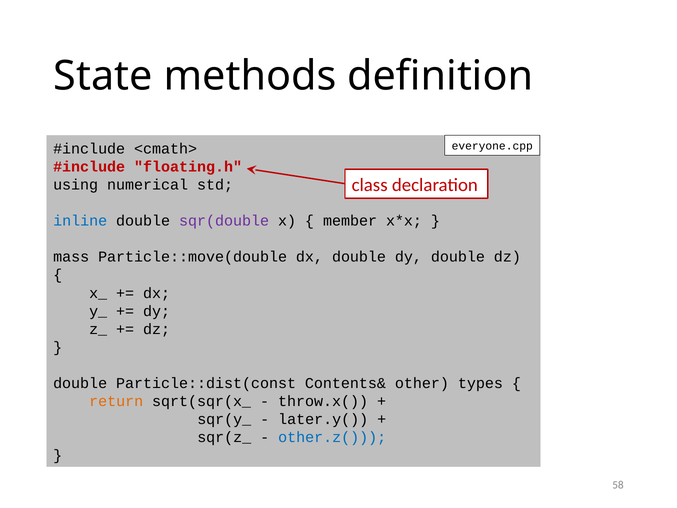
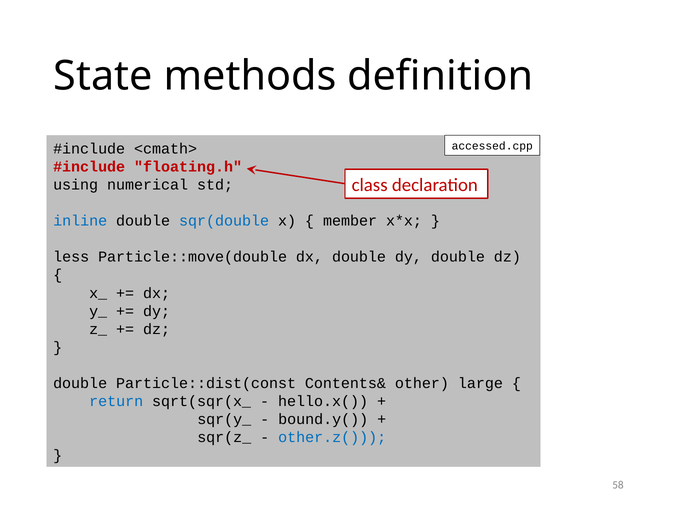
everyone.cpp: everyone.cpp -> accessed.cpp
sqr(double colour: purple -> blue
mass: mass -> less
types: types -> large
return colour: orange -> blue
throw.x(: throw.x( -> hello.x(
later.y(: later.y( -> bound.y(
